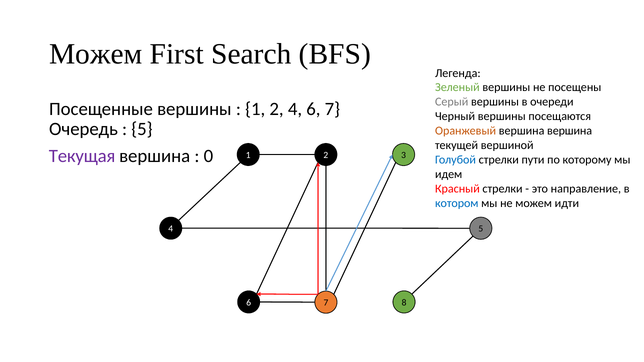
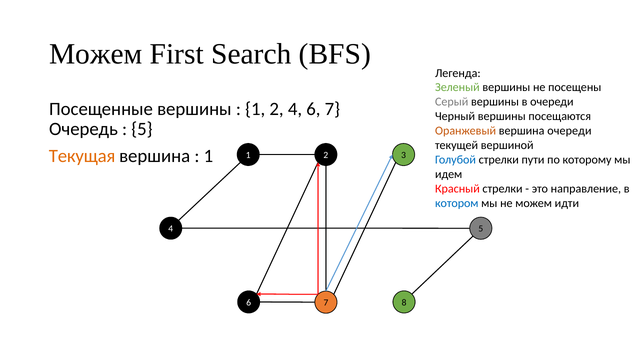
вершина вершина: вершина -> очереди
Текущая colour: purple -> orange
0 at (208, 156): 0 -> 1
